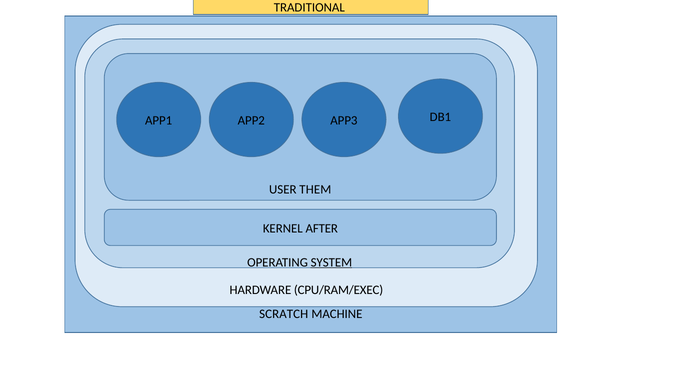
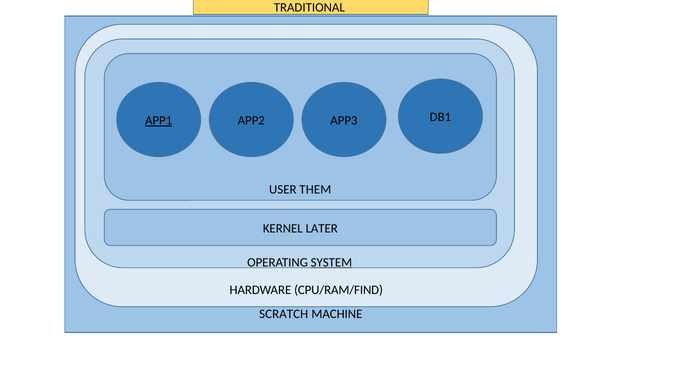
APP1 underline: none -> present
AFTER: AFTER -> LATER
CPU/RAM/EXEC: CPU/RAM/EXEC -> CPU/RAM/FIND
